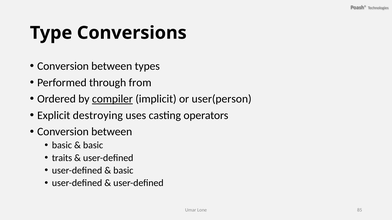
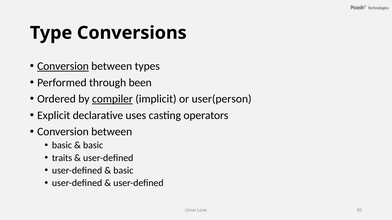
Conversion at (63, 66) underline: none -> present
from: from -> been
destroying: destroying -> declarative
